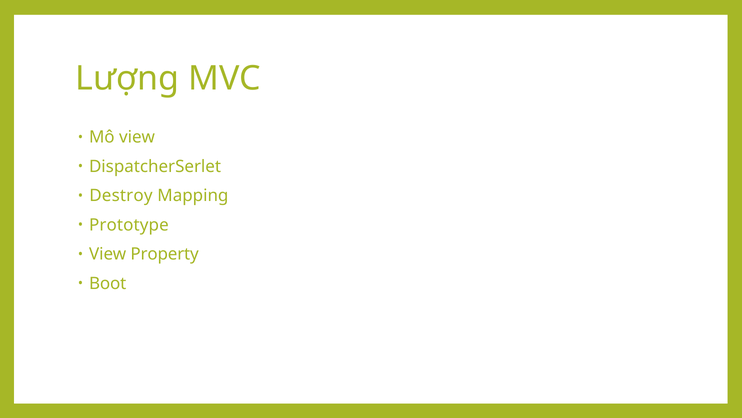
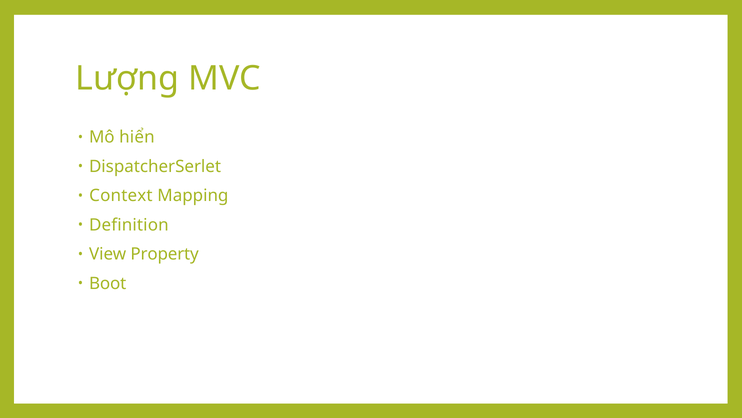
Mô view: view -> hiển
Destroy: Destroy -> Context
Prototype: Prototype -> Definition
